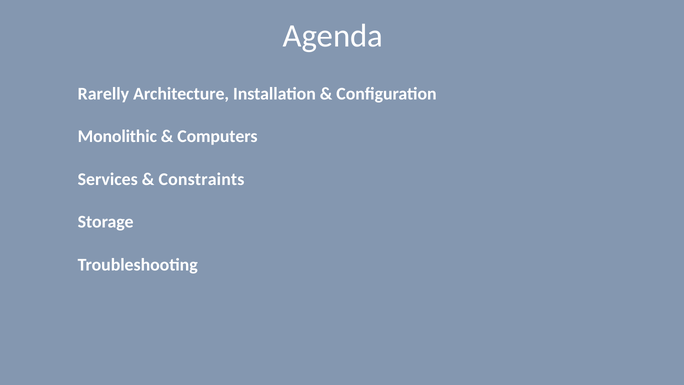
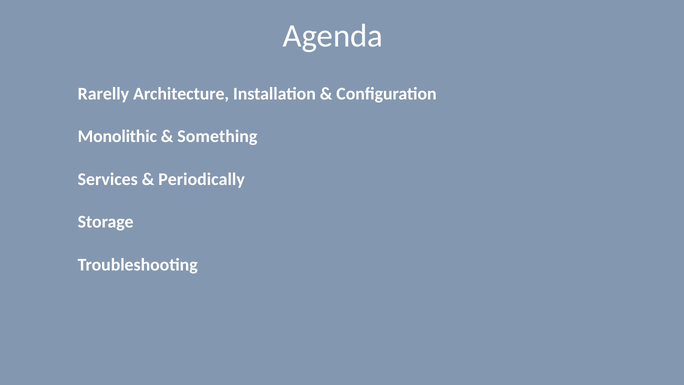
Computers: Computers -> Something
Constraints: Constraints -> Periodically
